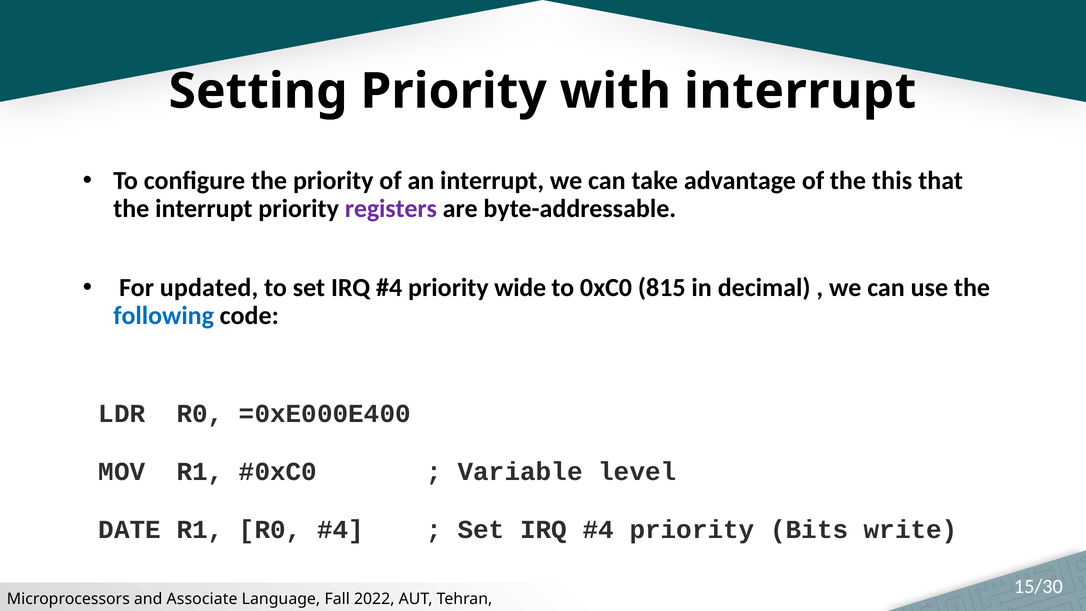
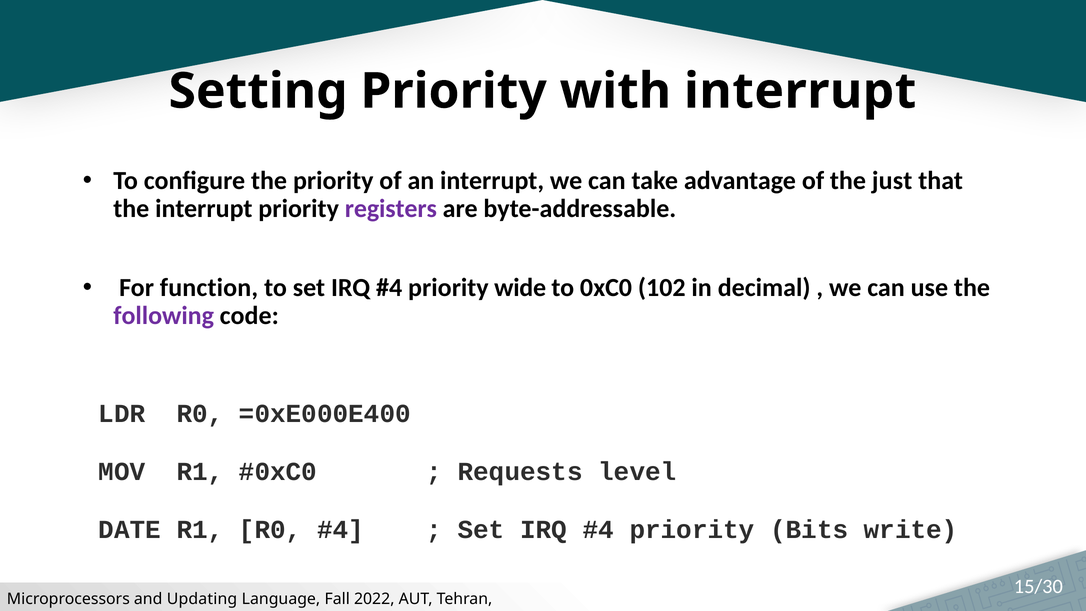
this: this -> just
updated: updated -> function
815: 815 -> 102
following colour: blue -> purple
Variable: Variable -> Requests
Associate: Associate -> Updating
